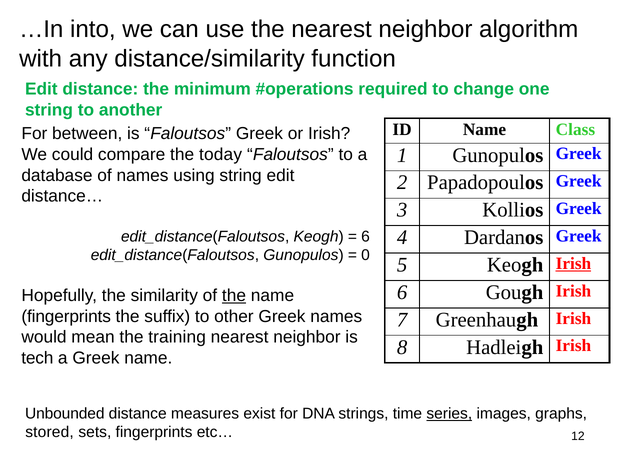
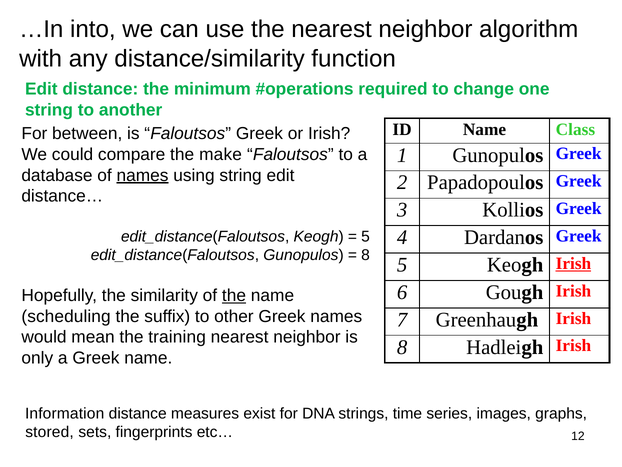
today: today -> make
names at (143, 175) underline: none -> present
6 at (366, 236): 6 -> 5
0 at (366, 255): 0 -> 8
fingerprints at (66, 316): fingerprints -> scheduling
tech: tech -> only
Unbounded: Unbounded -> Information
series underline: present -> none
